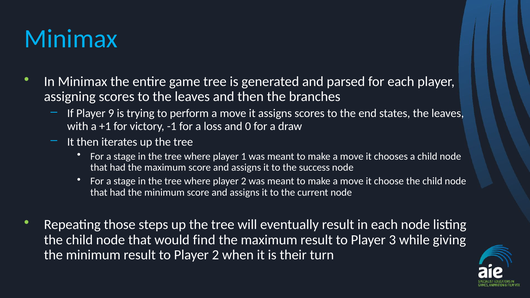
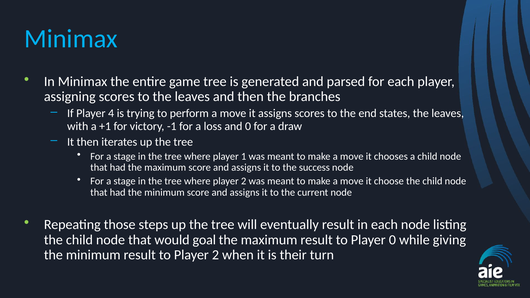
9: 9 -> 4
find: find -> goal
Player 3: 3 -> 0
